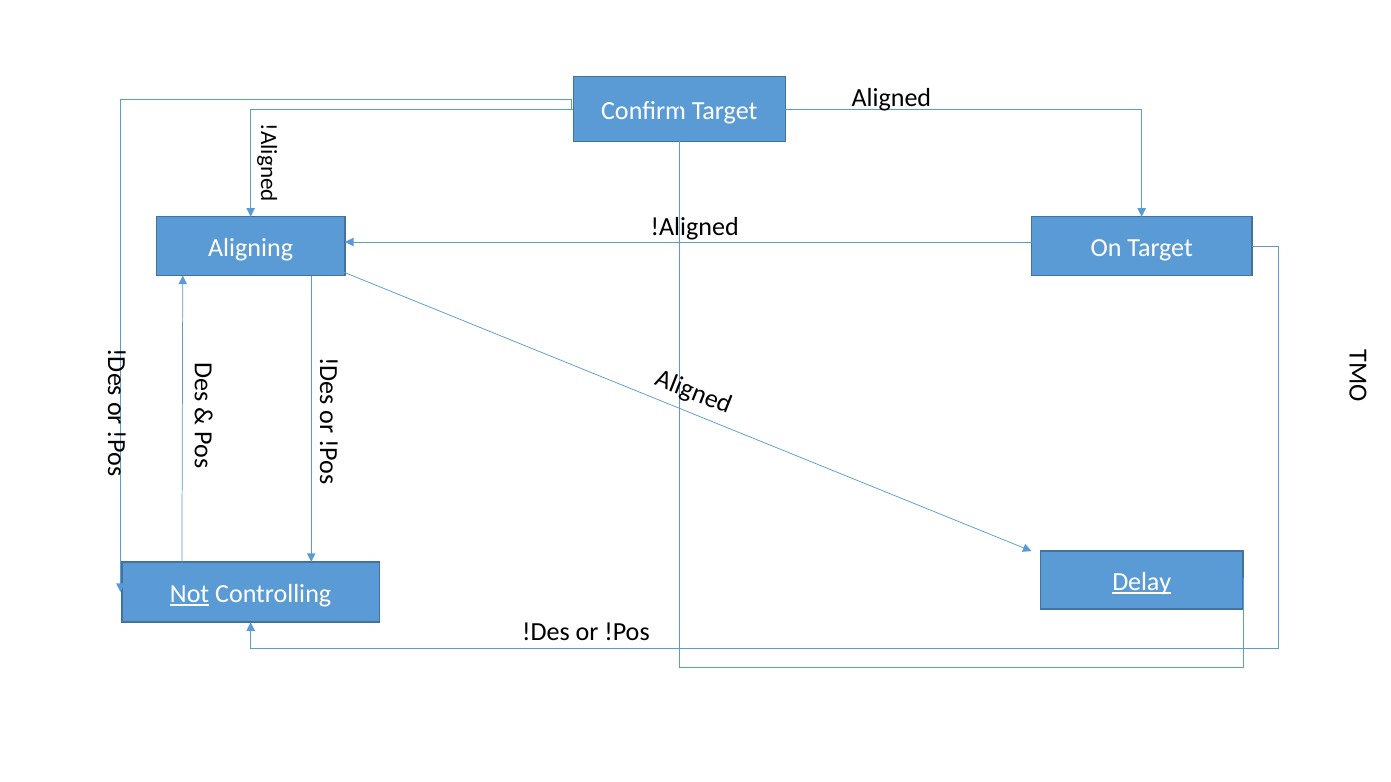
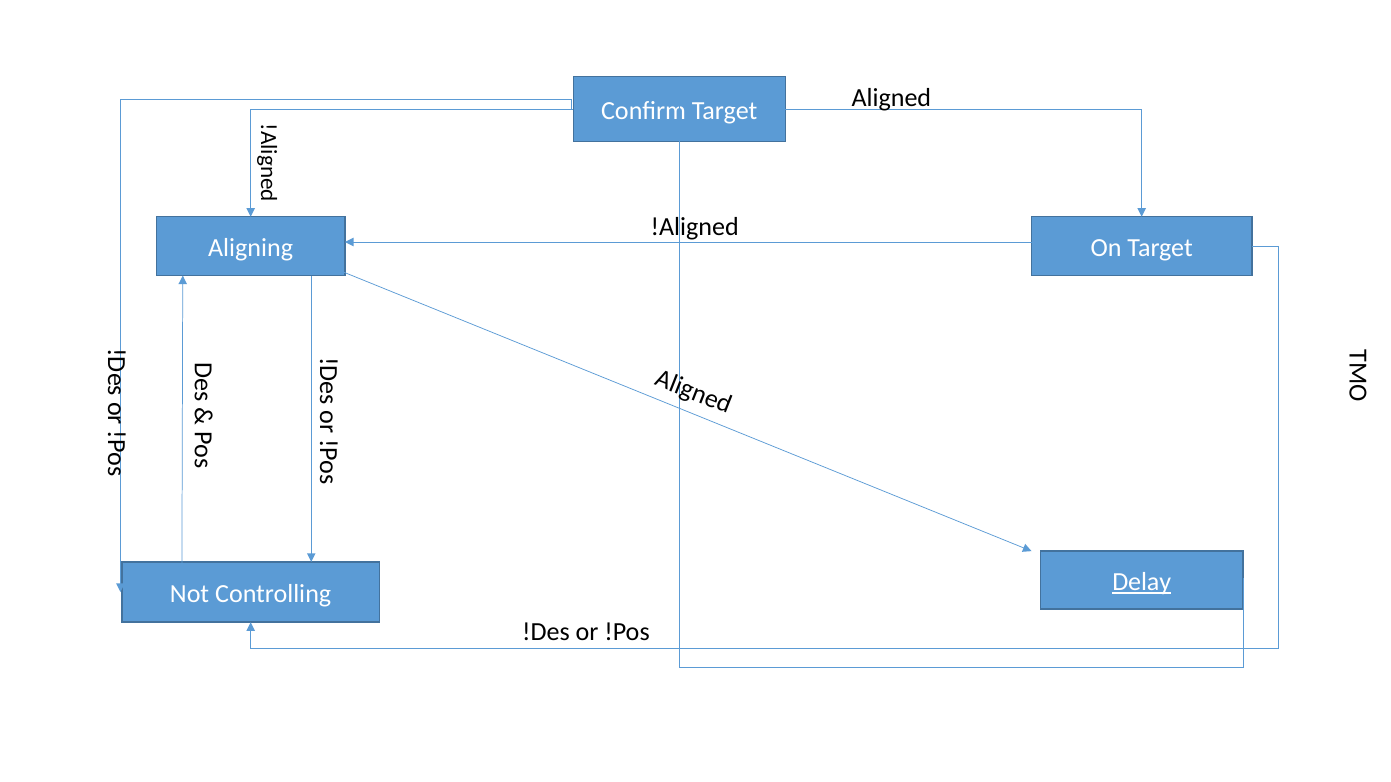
Not underline: present -> none
